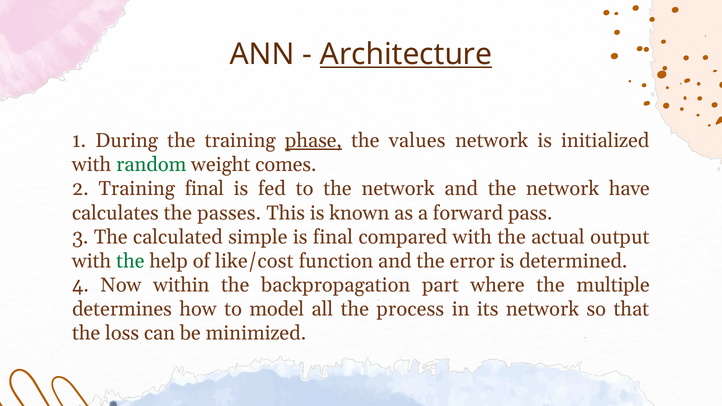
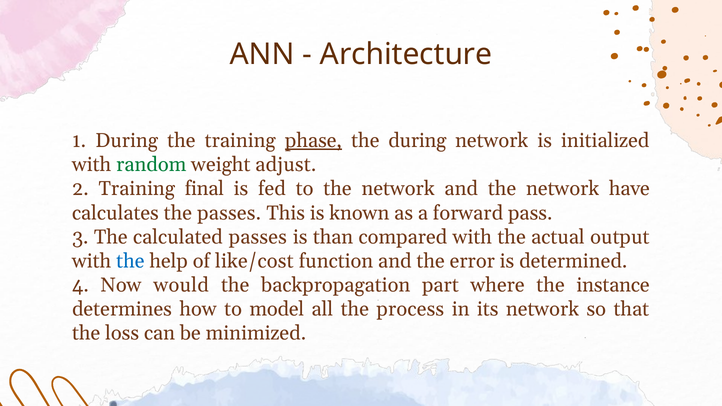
Architecture underline: present -> none
the values: values -> during
comes: comes -> adjust
calculated simple: simple -> passes
is final: final -> than
the at (130, 261) colour: green -> blue
within: within -> would
multiple: multiple -> instance
